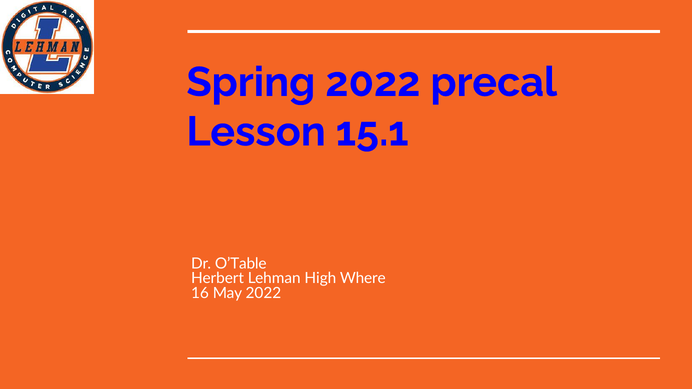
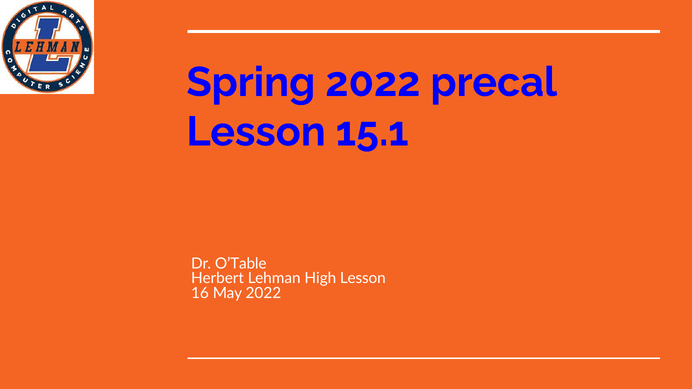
High Where: Where -> Lesson
